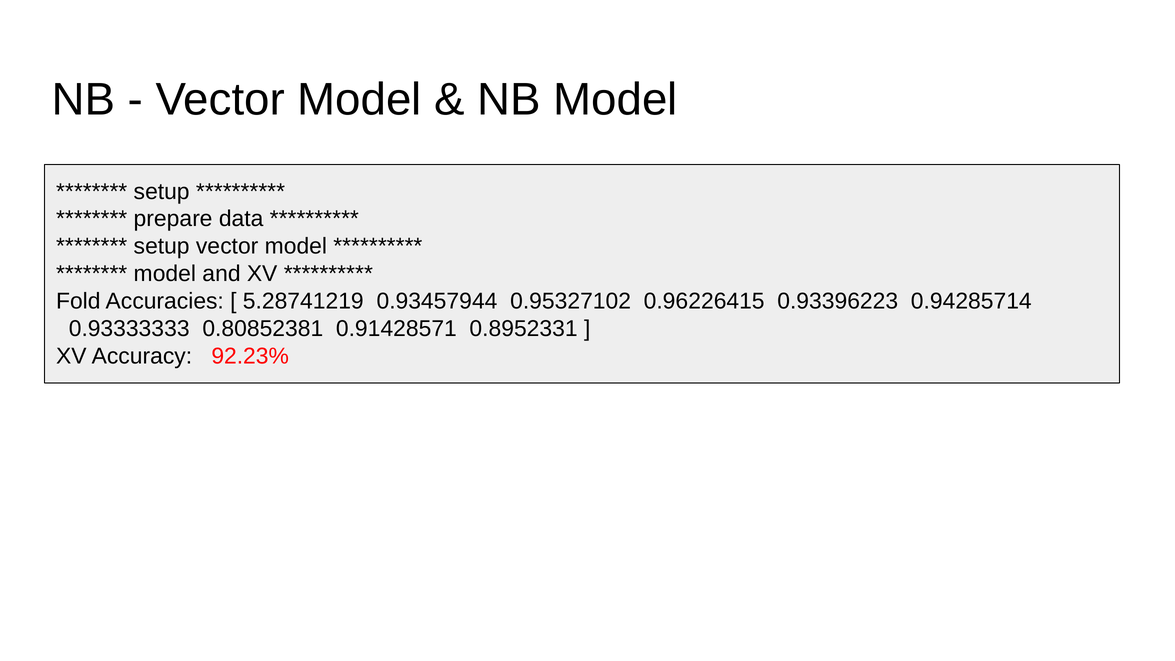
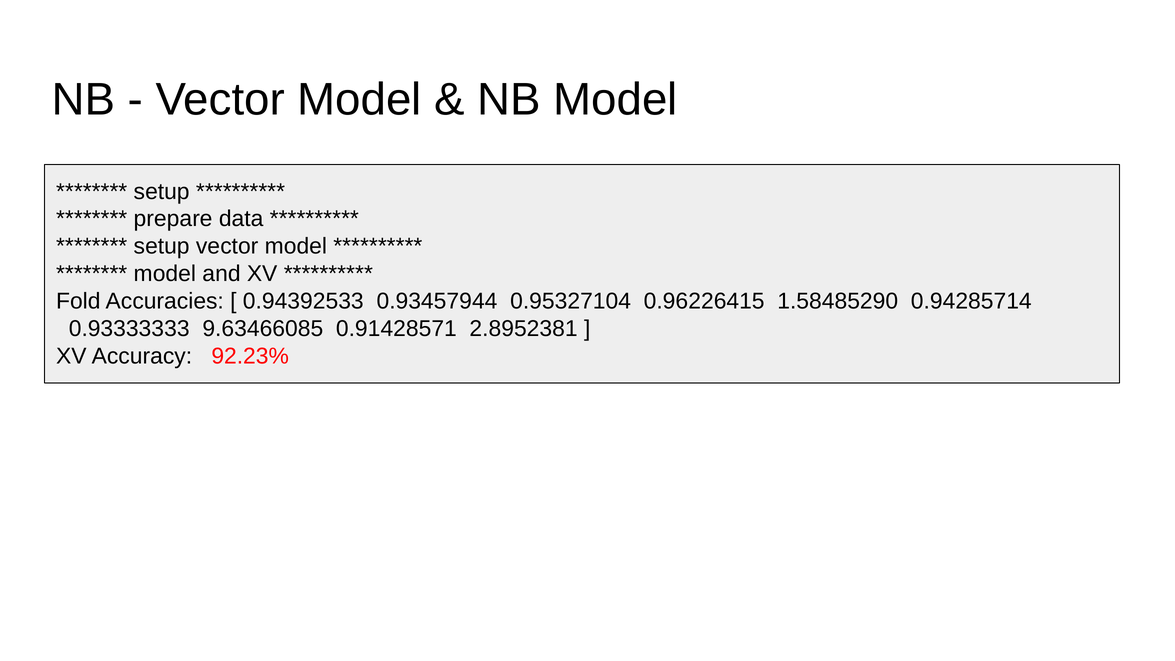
5.28741219: 5.28741219 -> 0.94392533
0.95327102: 0.95327102 -> 0.95327104
0.93396223: 0.93396223 -> 1.58485290
0.80852381: 0.80852381 -> 9.63466085
0.8952331: 0.8952331 -> 2.8952381
